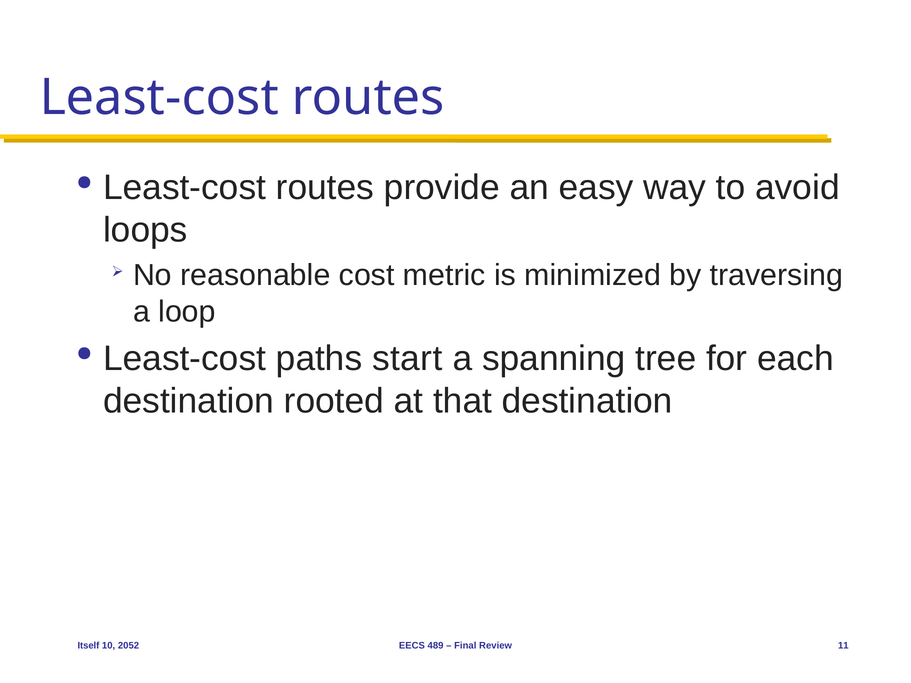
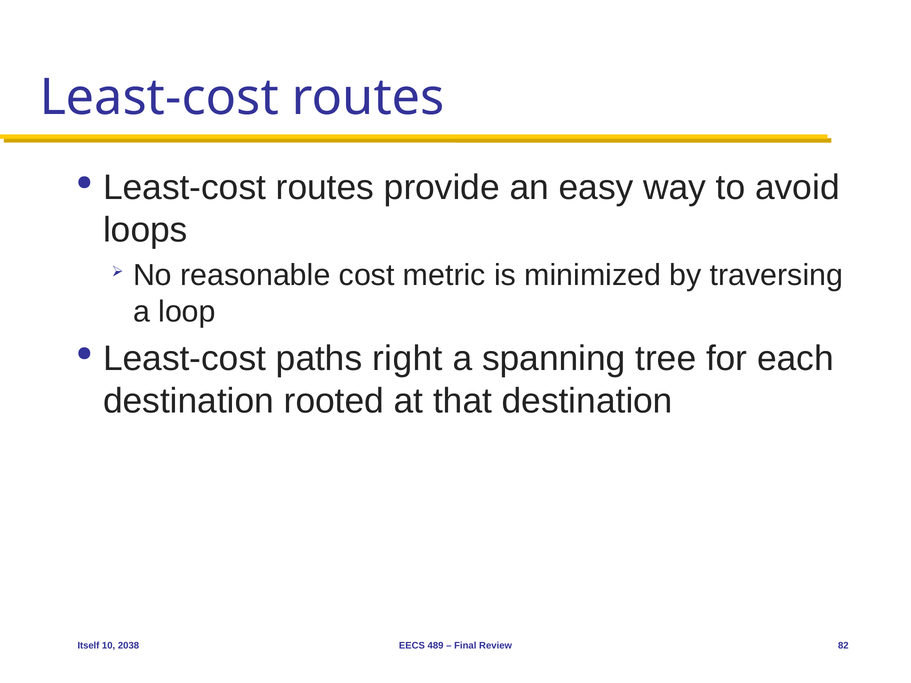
start: start -> right
2052: 2052 -> 2038
11: 11 -> 82
